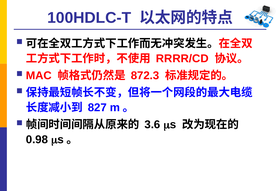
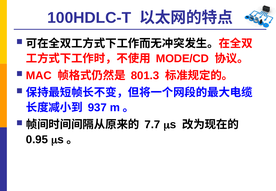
RRRR/CD: RRRR/CD -> MODE/CD
872.3: 872.3 -> 801.3
827: 827 -> 937
3.6: 3.6 -> 7.7
0.98: 0.98 -> 0.95
